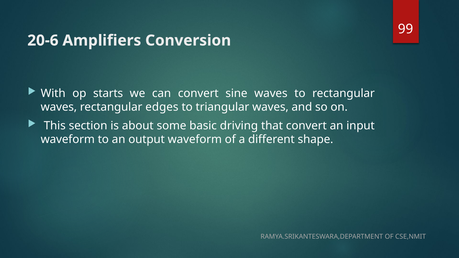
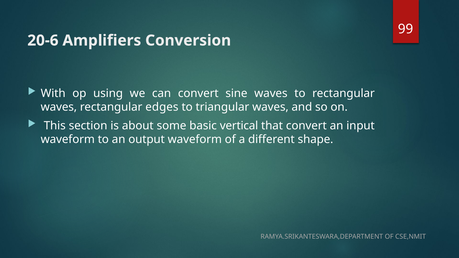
starts: starts -> using
driving: driving -> vertical
